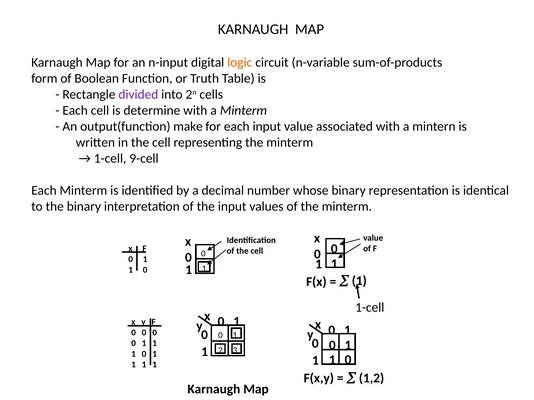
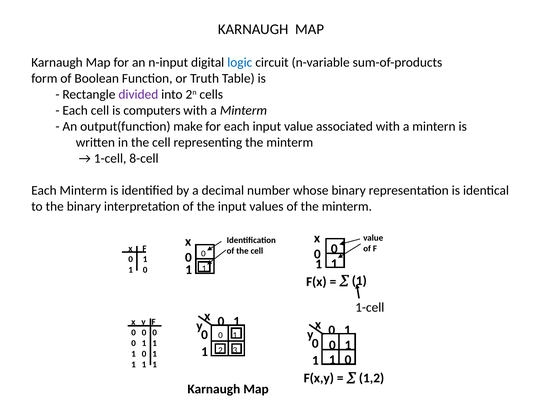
logic colour: orange -> blue
determine: determine -> computers
9-cell: 9-cell -> 8-cell
